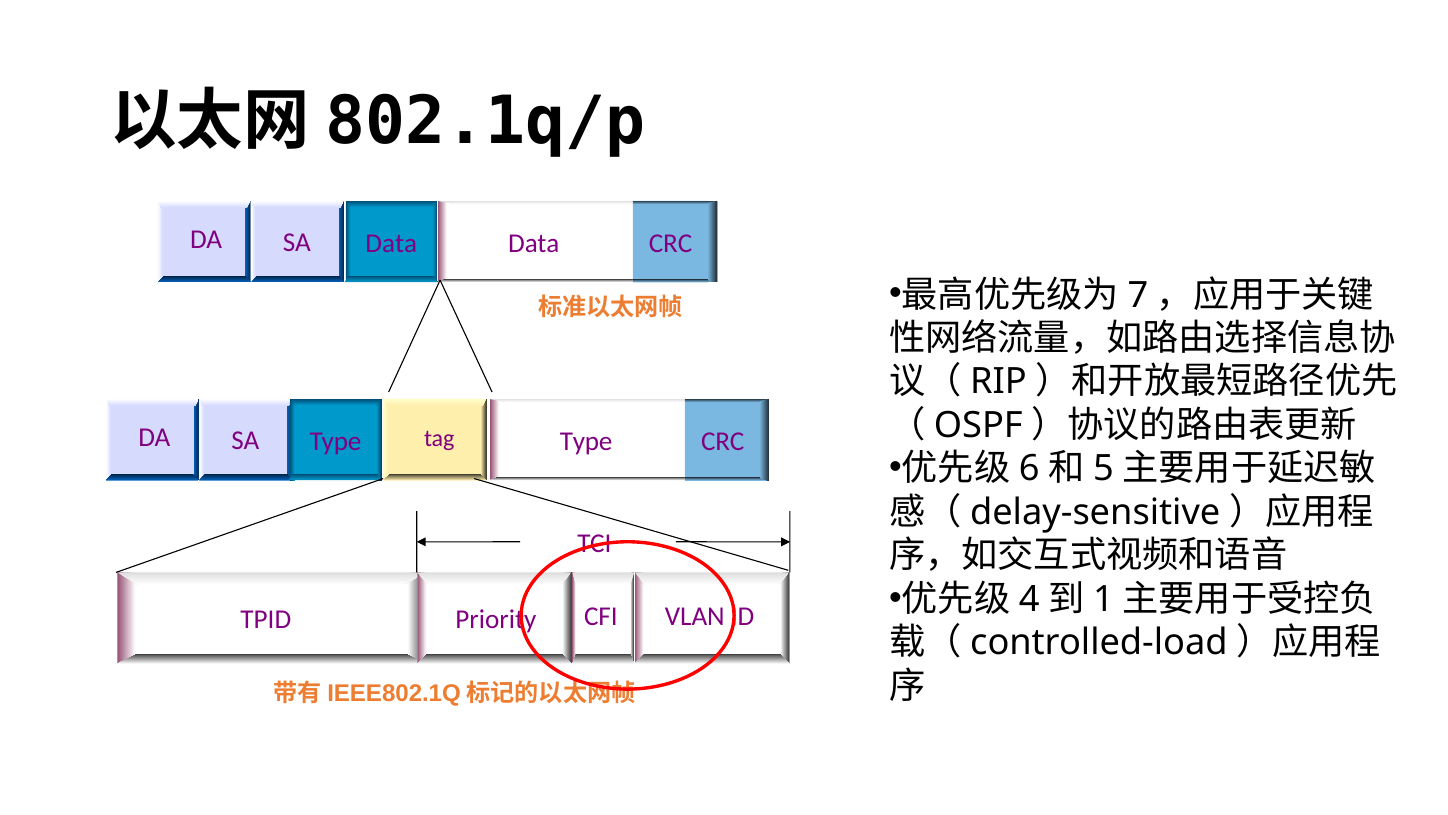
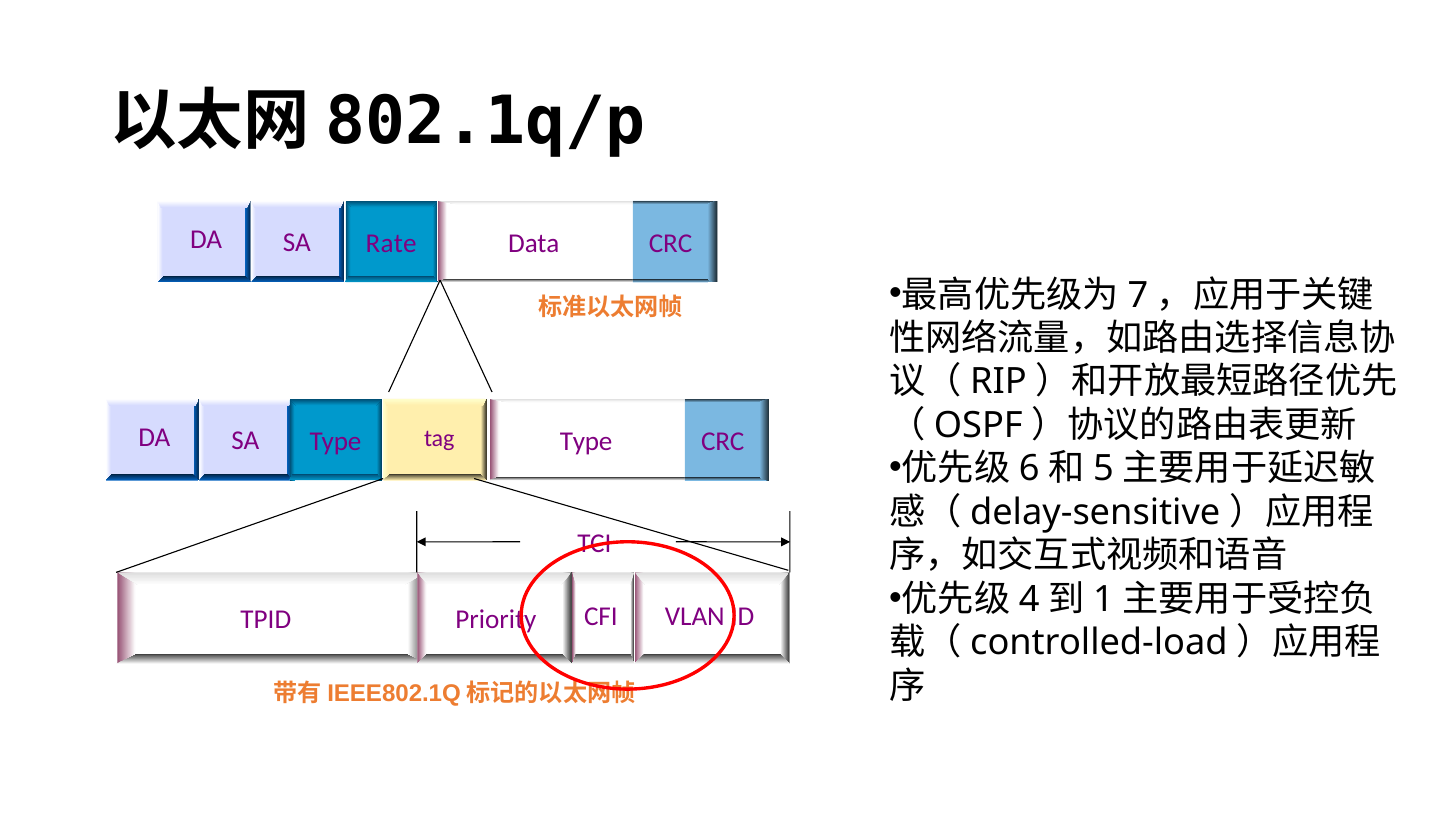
SA Data: Data -> Rate
